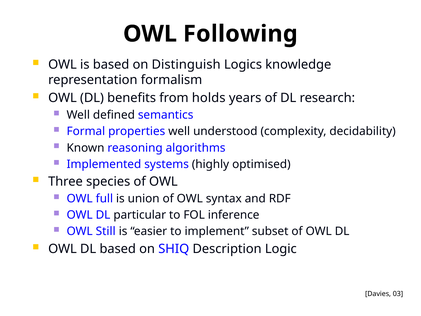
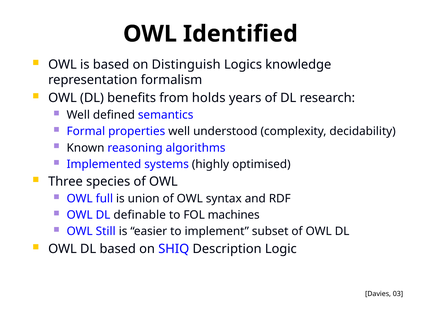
Following: Following -> Identified
particular: particular -> definable
inference: inference -> machines
